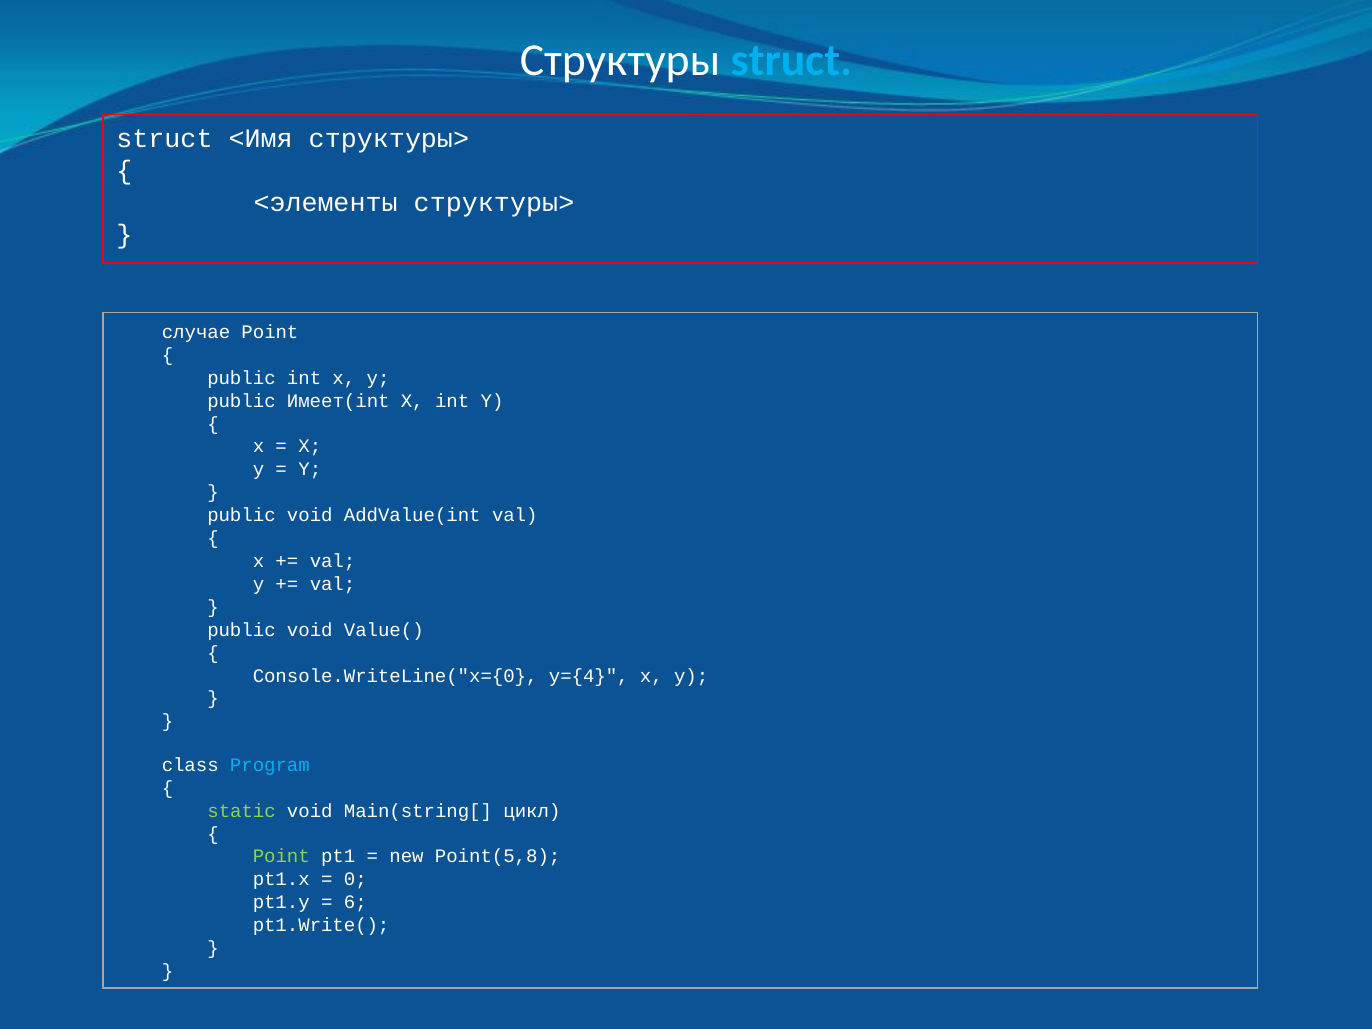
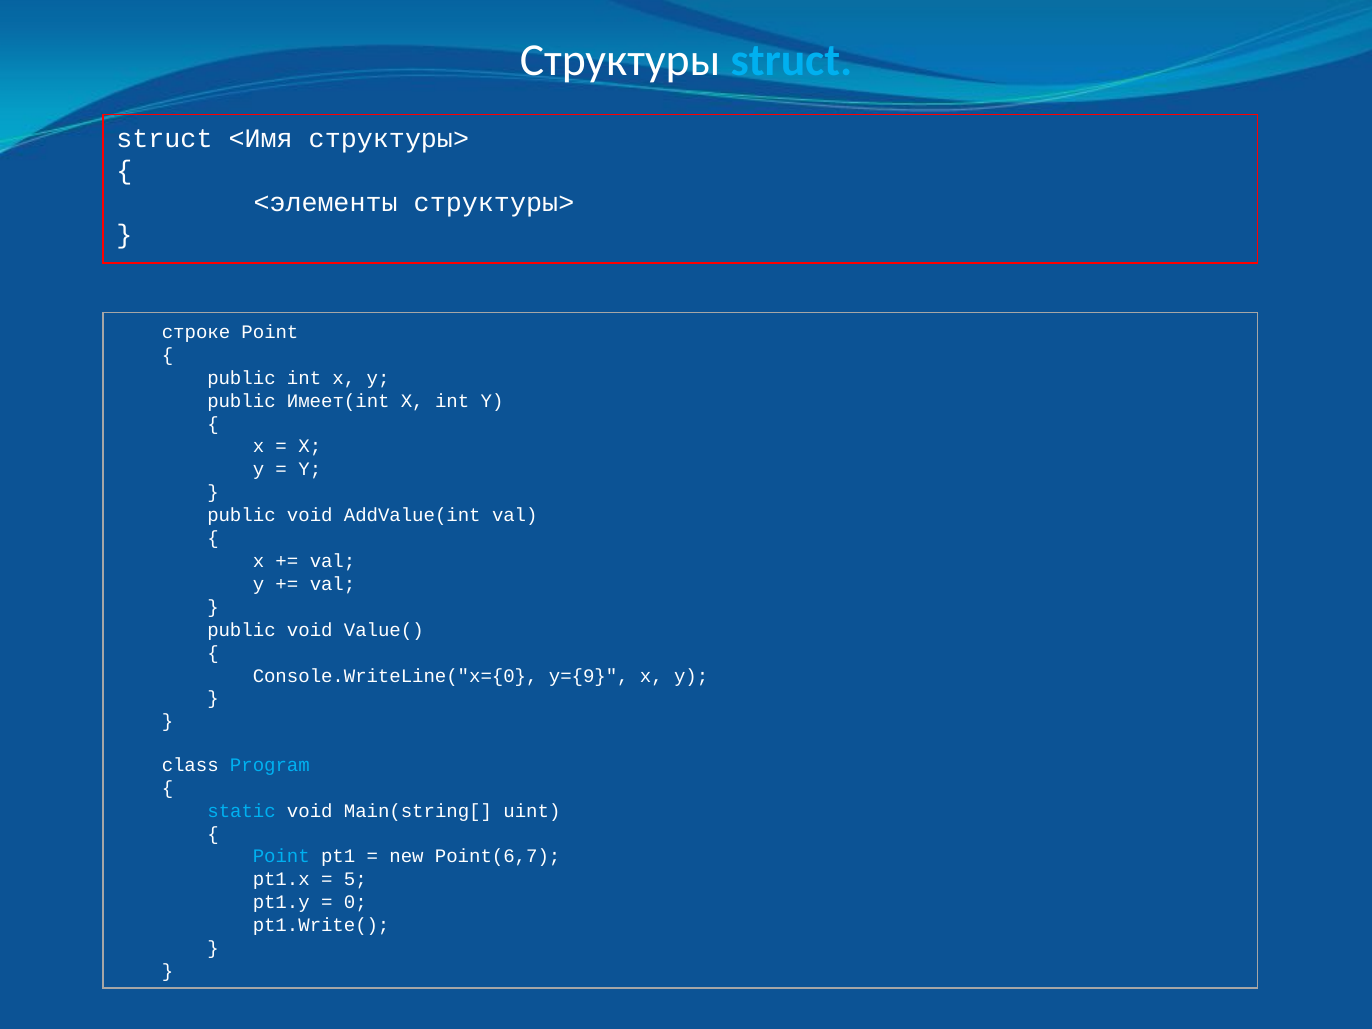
случае: случае -> строке
y={4: y={4 -> y={9
static colour: light green -> light blue
цикл: цикл -> uint
Point at (281, 857) colour: light green -> light blue
Point(5,8: Point(5,8 -> Point(6,7
0: 0 -> 5
6: 6 -> 0
